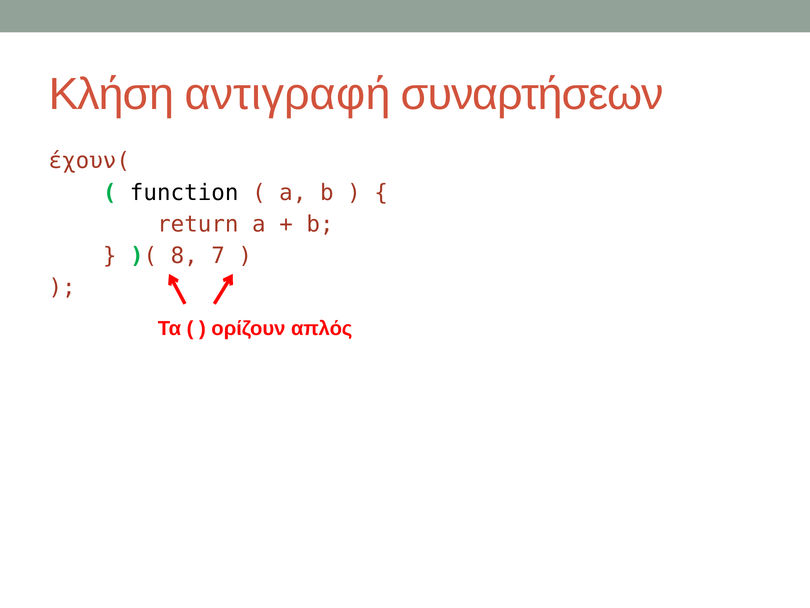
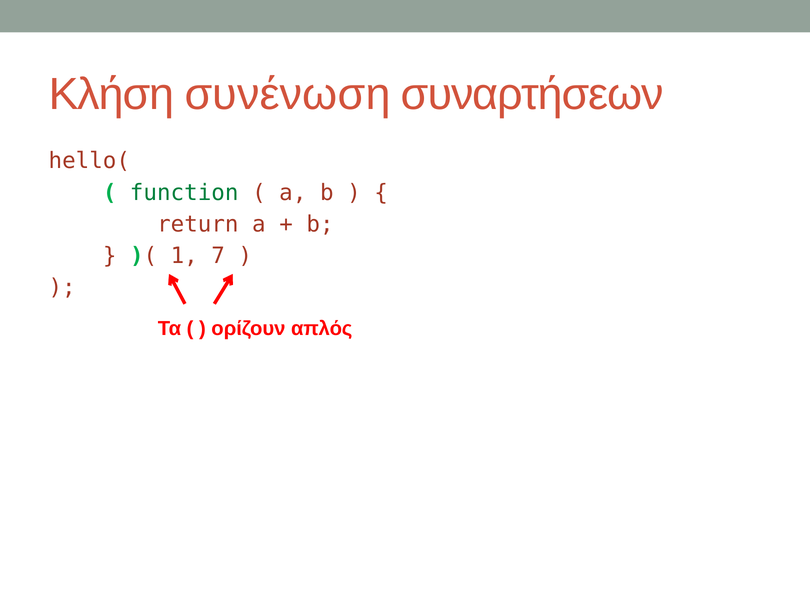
αντιγραφή: αντιγραφή -> συνένωση
έχουν(: έχουν( -> hello(
function colour: black -> green
8: 8 -> 1
